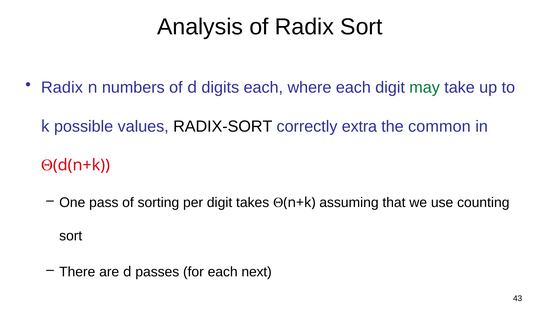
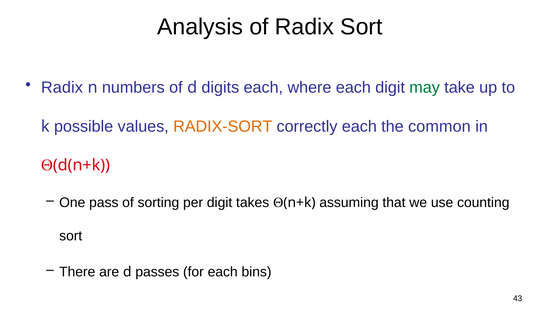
RADIX-SORT colour: black -> orange
correctly extra: extra -> each
next: next -> bins
